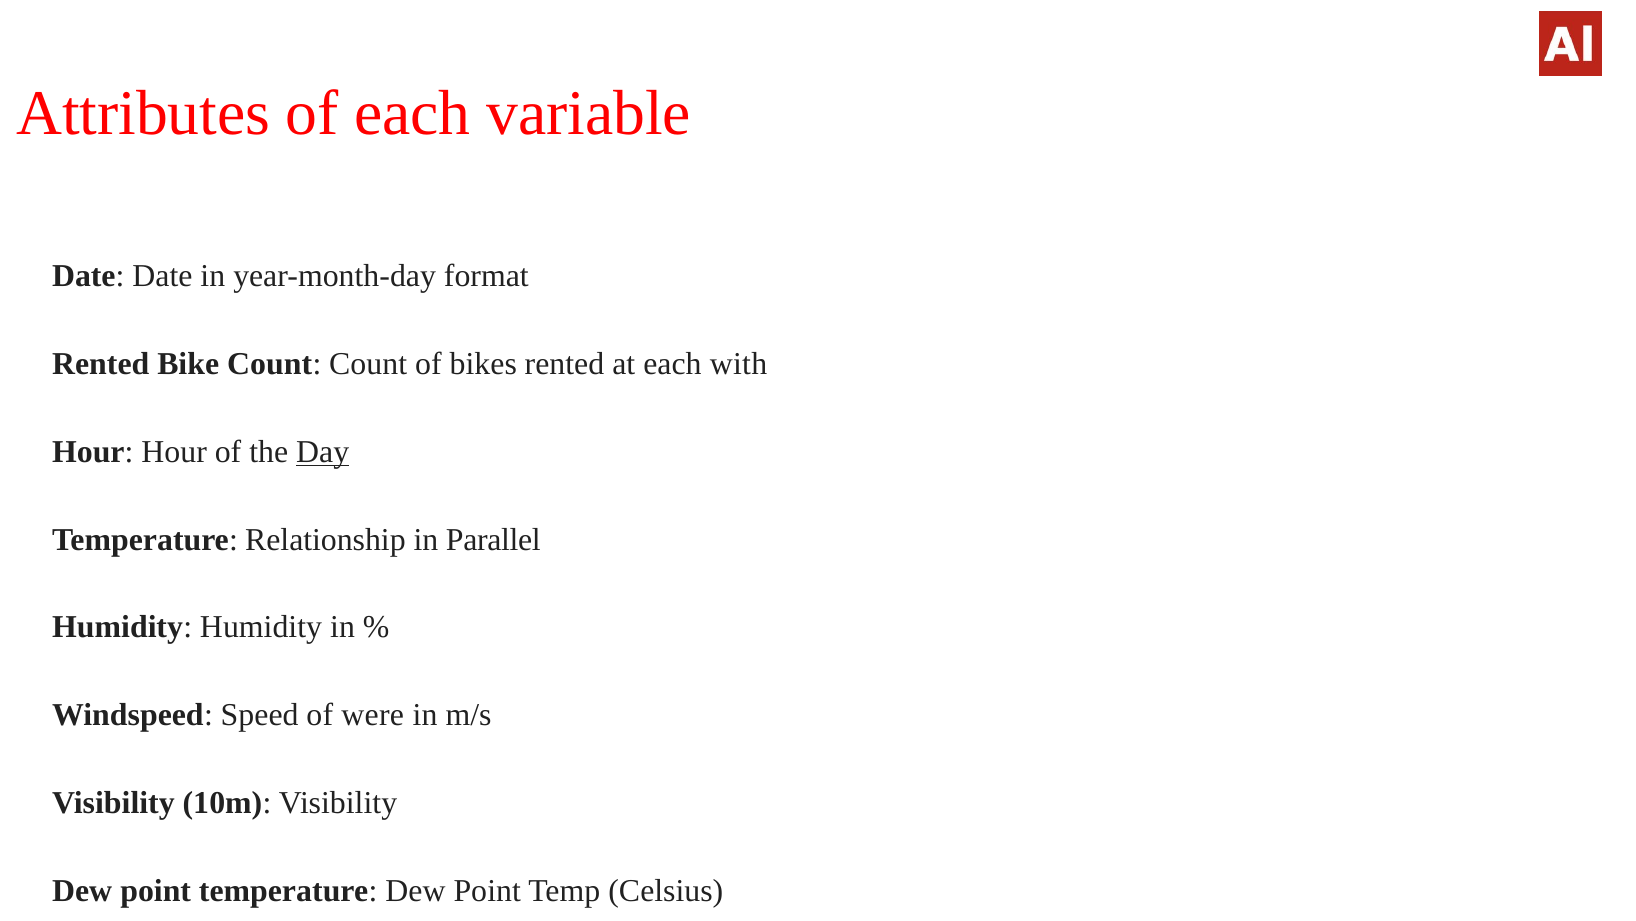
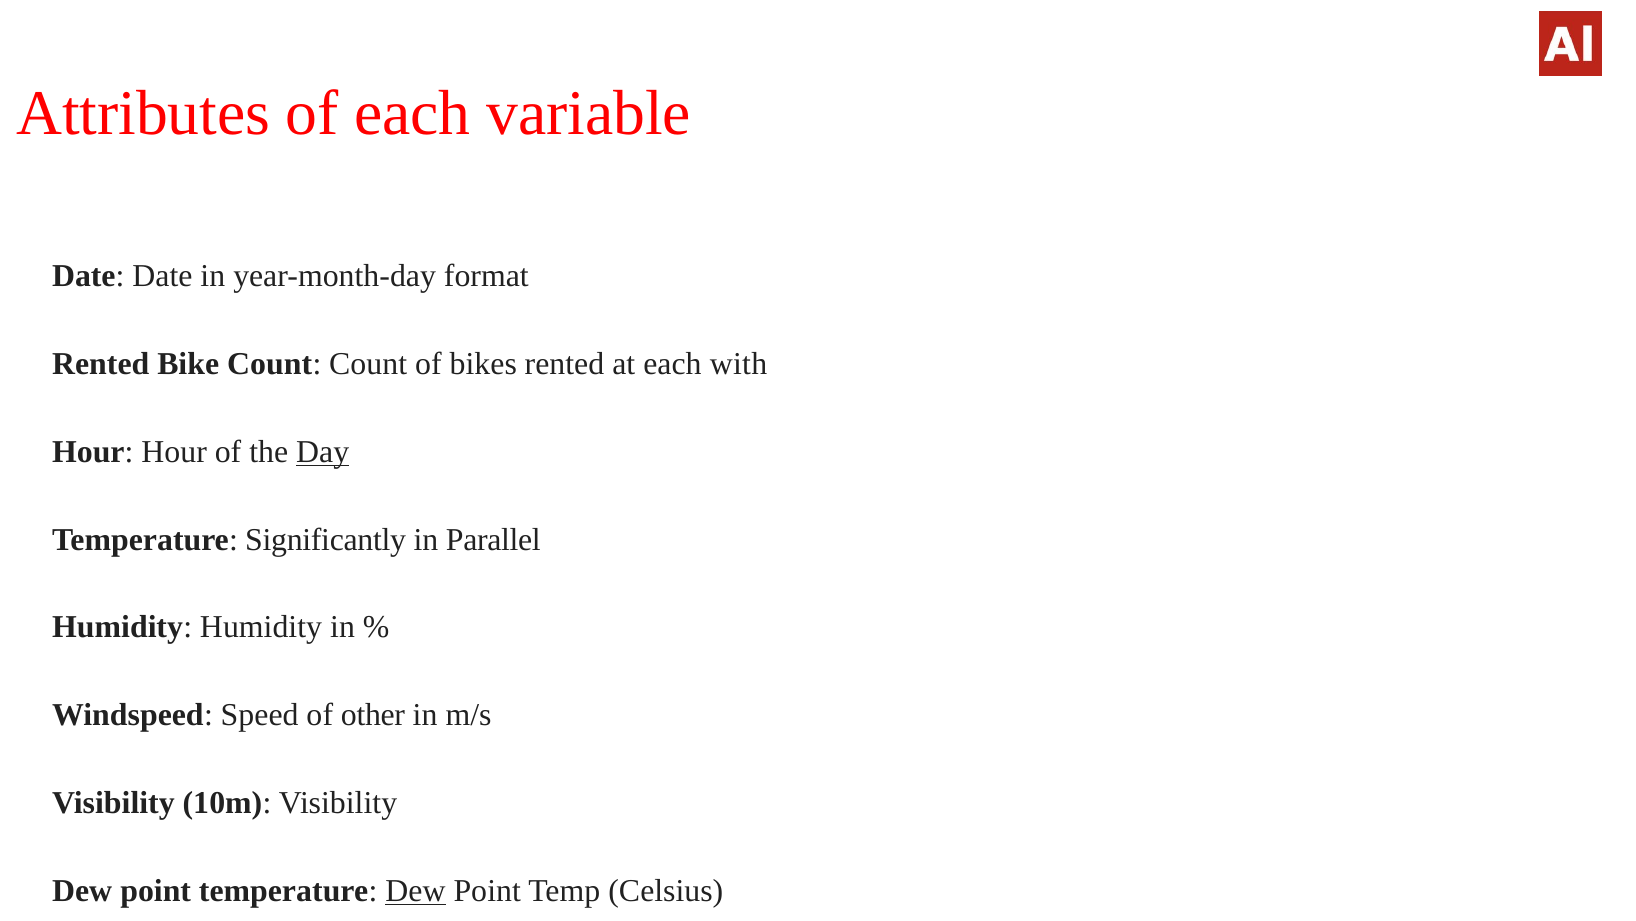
Relationship: Relationship -> Significantly
were: were -> other
Dew at (415, 890) underline: none -> present
